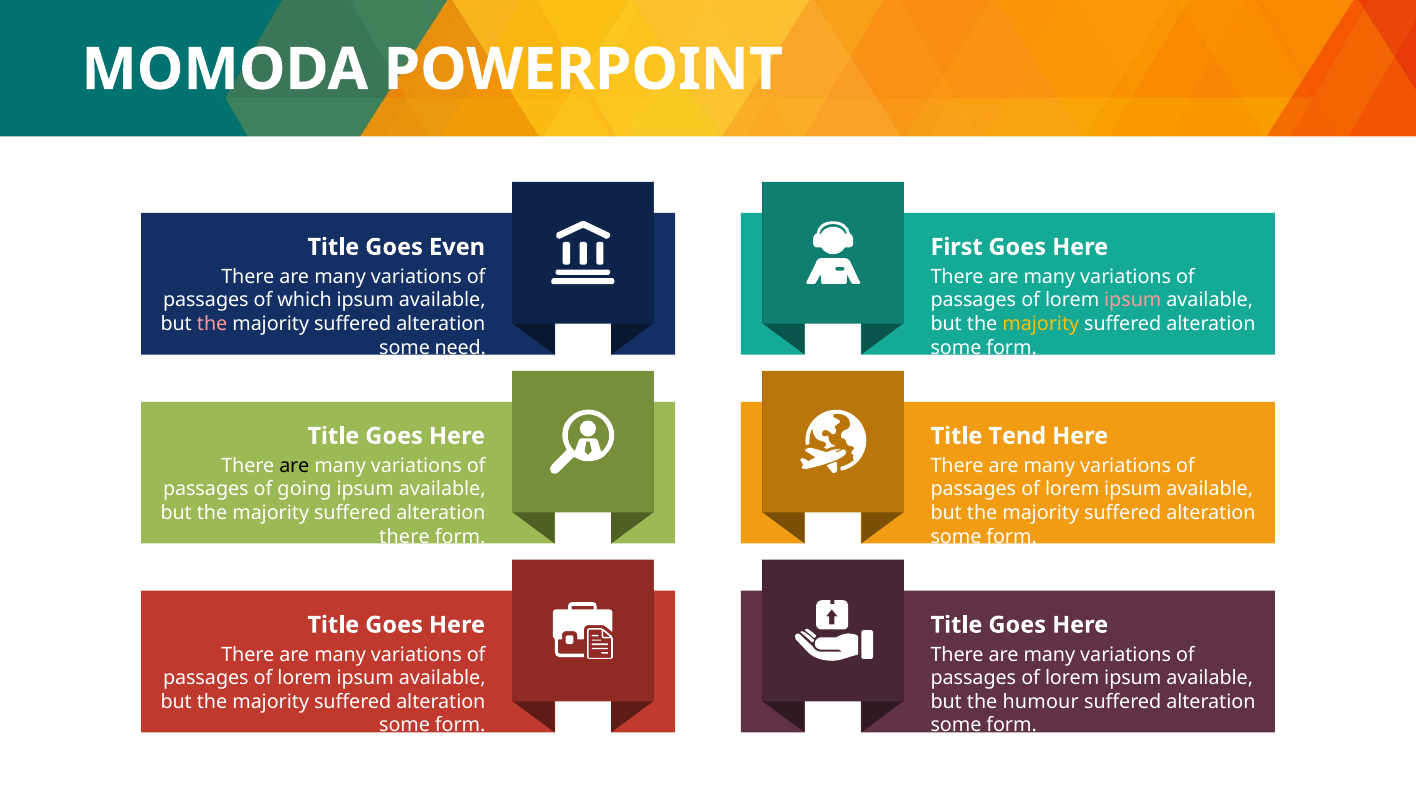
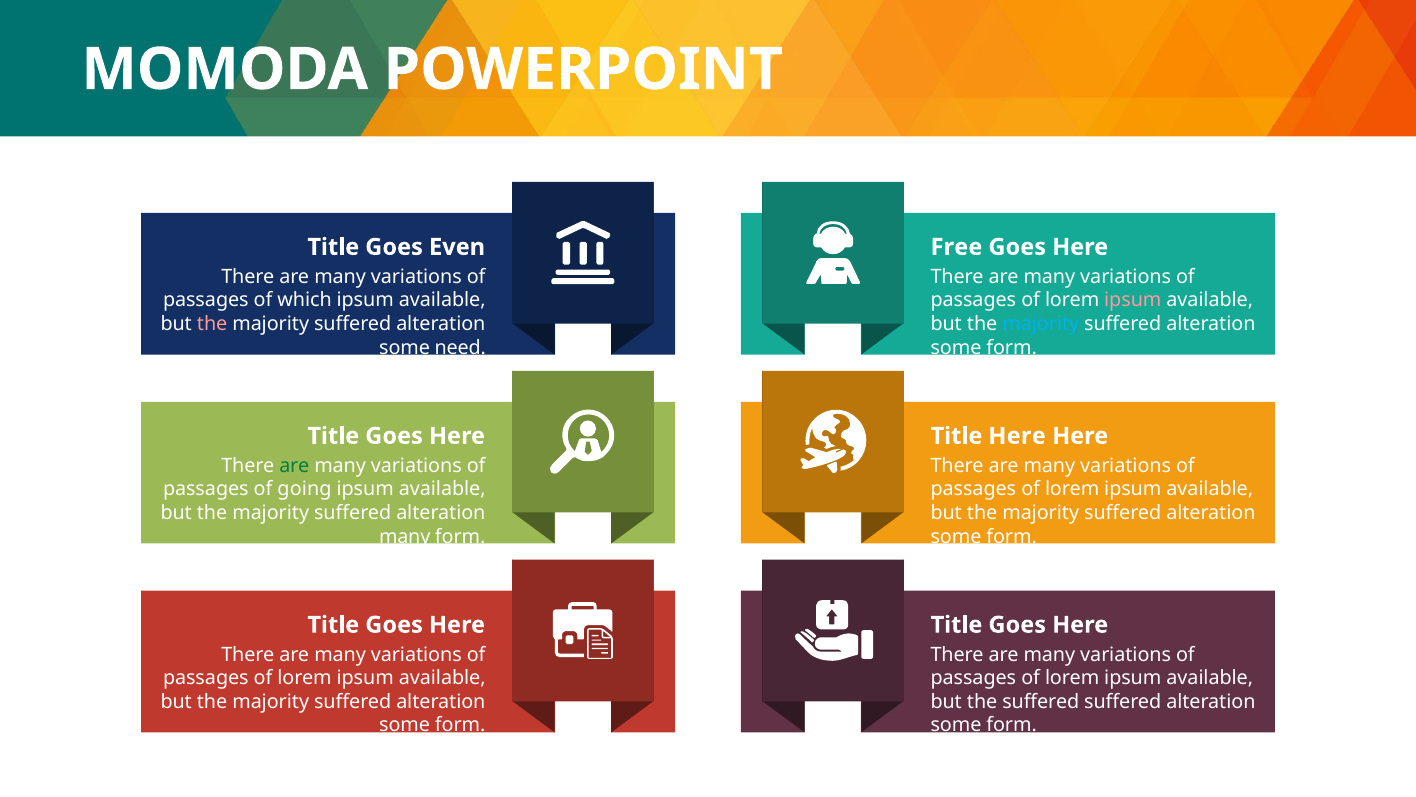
First: First -> Free
majority at (1041, 324) colour: yellow -> light blue
Title Tend: Tend -> Here
are at (294, 465) colour: black -> green
there at (404, 536): there -> many
the humour: humour -> suffered
